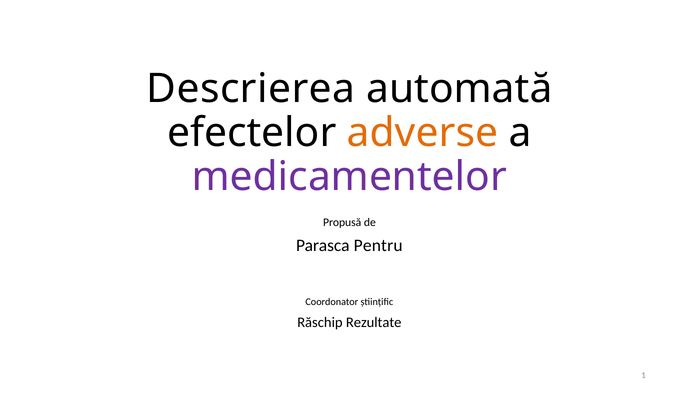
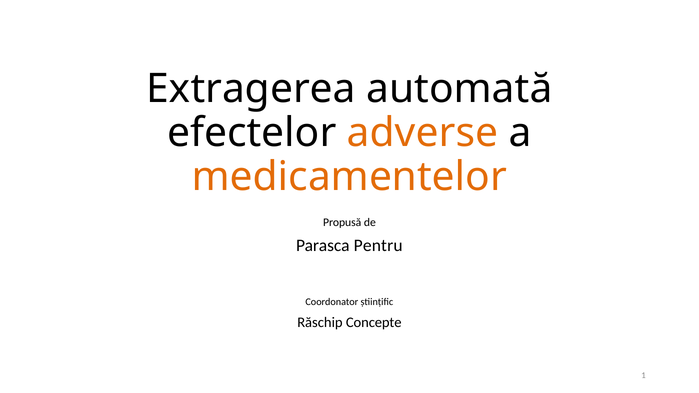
Descrierea: Descrierea -> Extragerea
medicamentelor colour: purple -> orange
Rezultate: Rezultate -> Concepte
